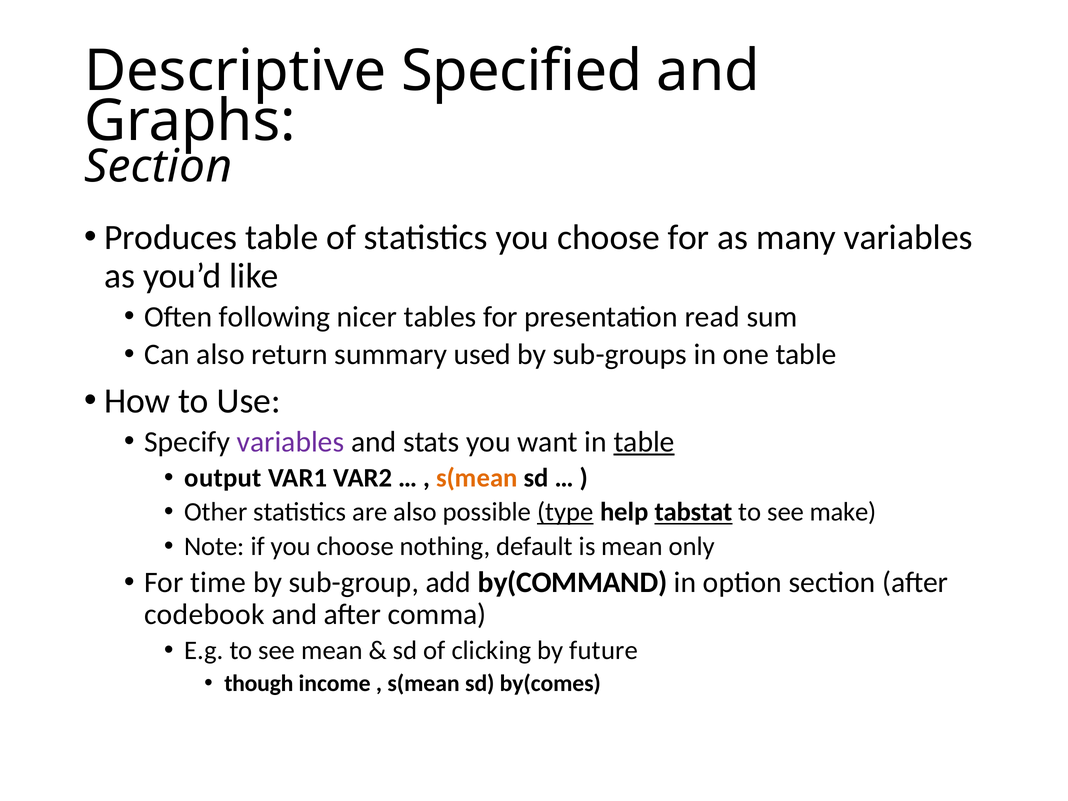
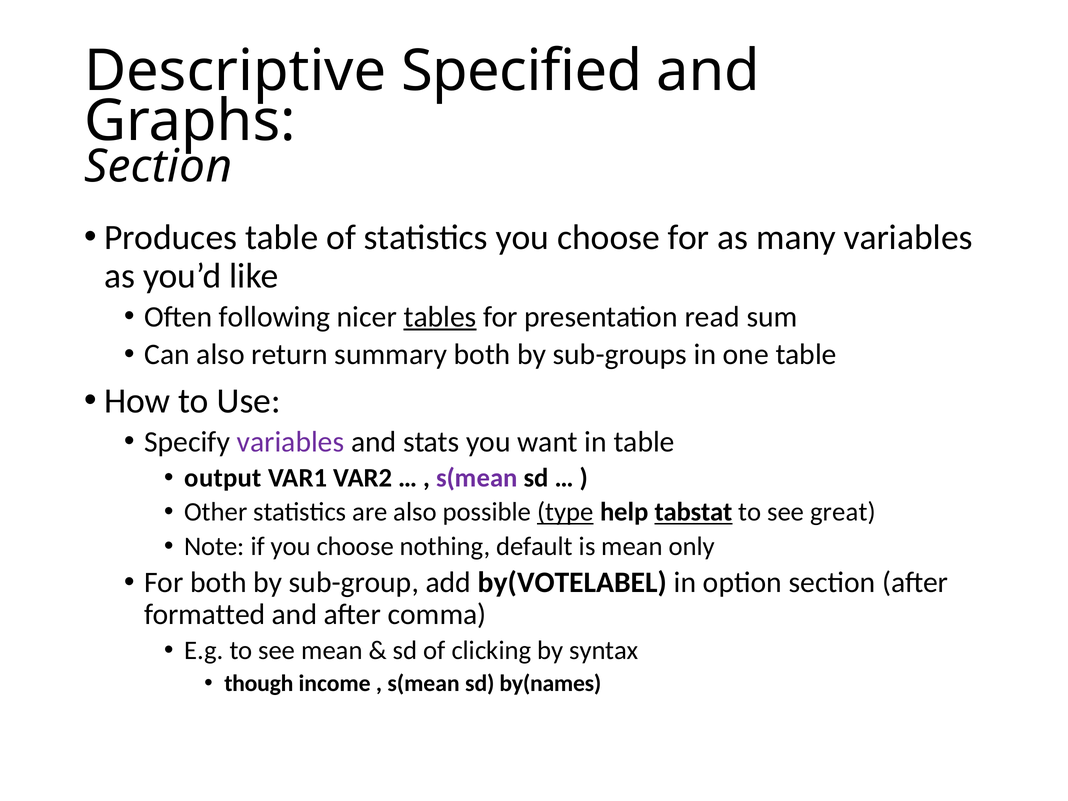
tables underline: none -> present
summary used: used -> both
table at (644, 442) underline: present -> none
s(mean at (477, 478) colour: orange -> purple
make: make -> great
For time: time -> both
by(COMMAND: by(COMMAND -> by(VOTELABEL
codebook: codebook -> formatted
future: future -> syntax
by(comes: by(comes -> by(names
